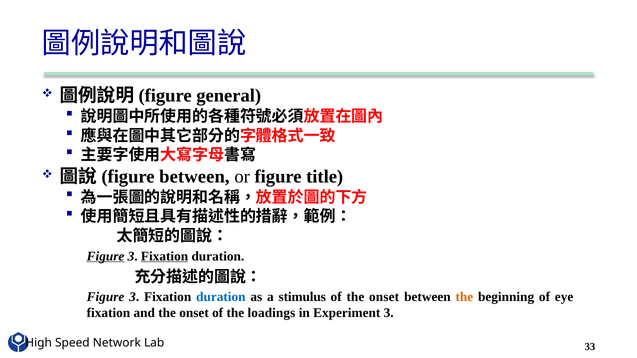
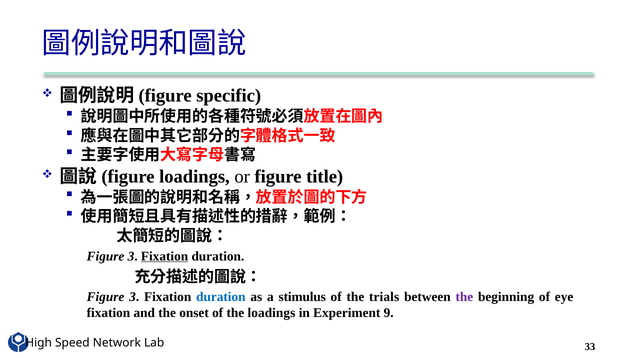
general: general -> specific
figure between: between -> loadings
Figure at (106, 256) underline: present -> none
of the onset: onset -> trials
the at (464, 297) colour: orange -> purple
Experiment 3: 3 -> 9
